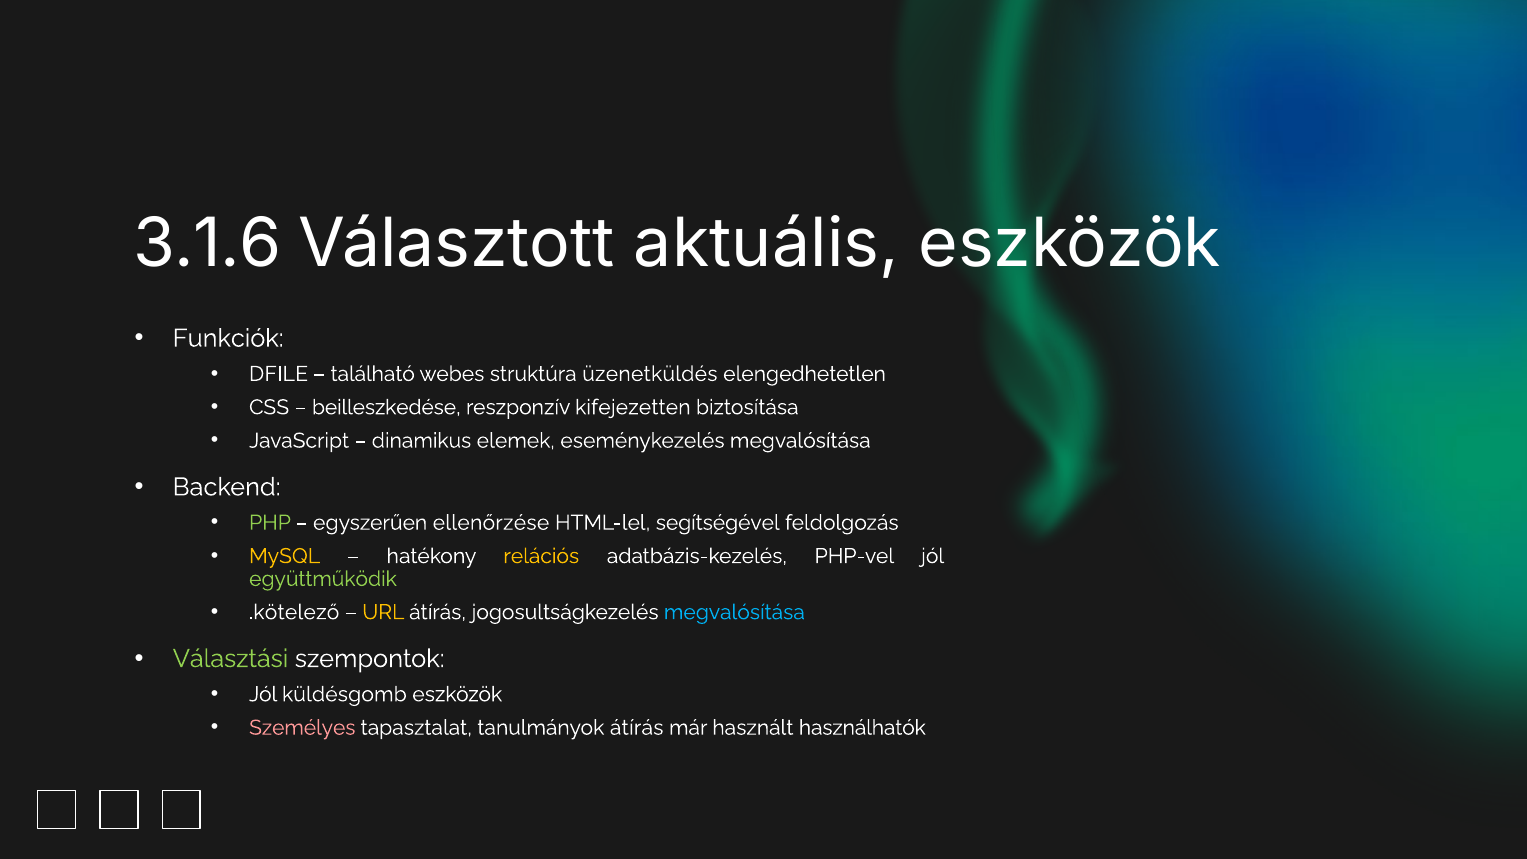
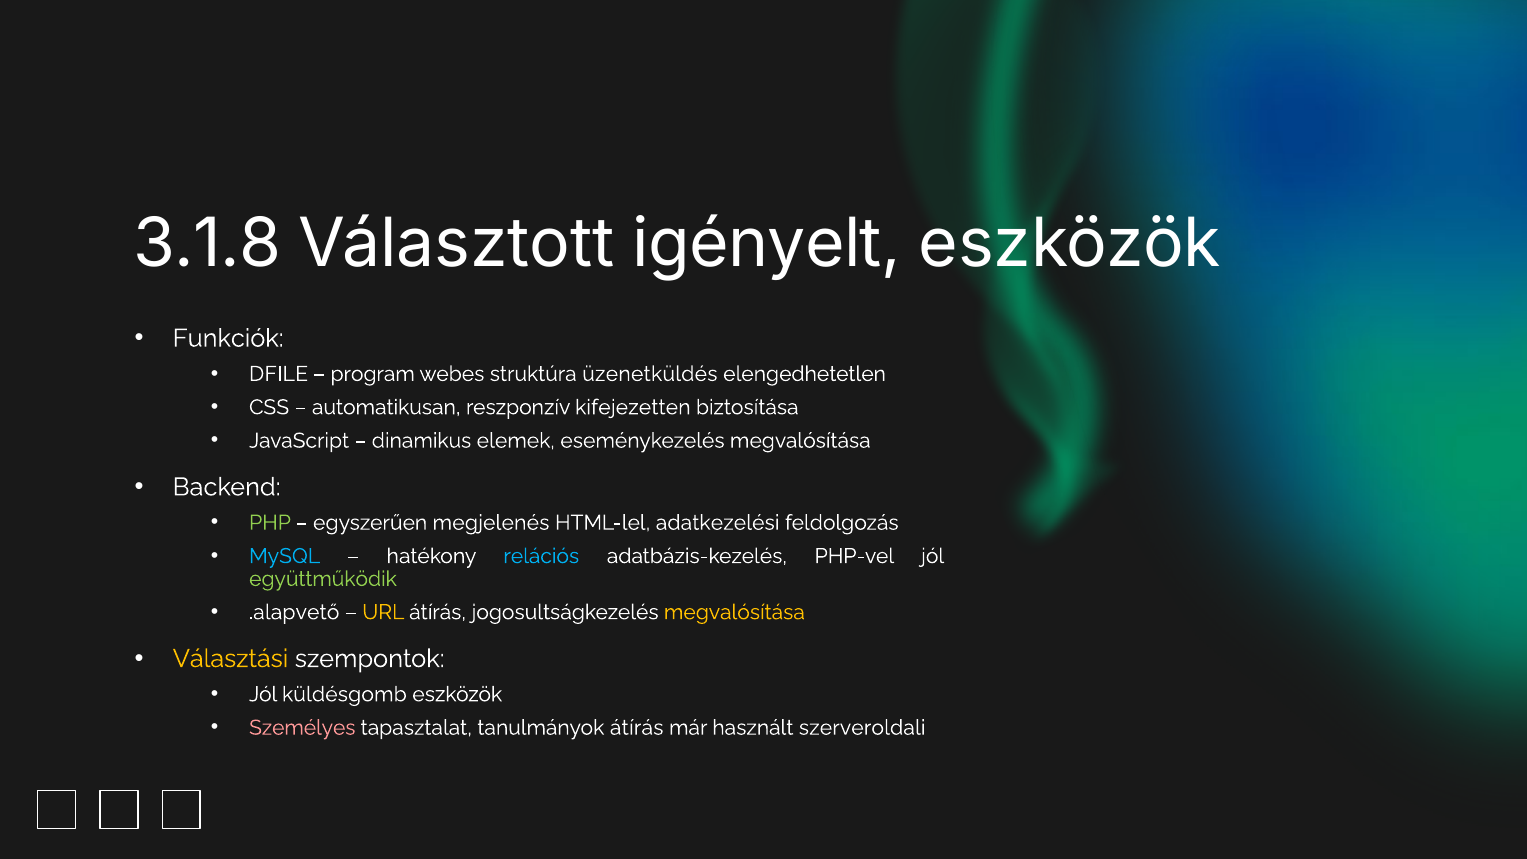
3.1.6: 3.1.6 -> 3.1.8
aktuális: aktuális -> igényelt
található: található -> program
beilleszkedése: beilleszkedése -> automatikusan
ellenőrzése: ellenőrzése -> megjelenés
segítségével: segítségével -> adatkezelési
MySQL colour: yellow -> light blue
relációs colour: yellow -> light blue
.kötelező: .kötelező -> .alapvető
megvalósítása at (734, 612) colour: light blue -> yellow
Választási colour: light green -> yellow
használhatók: használhatók -> szerveroldali
